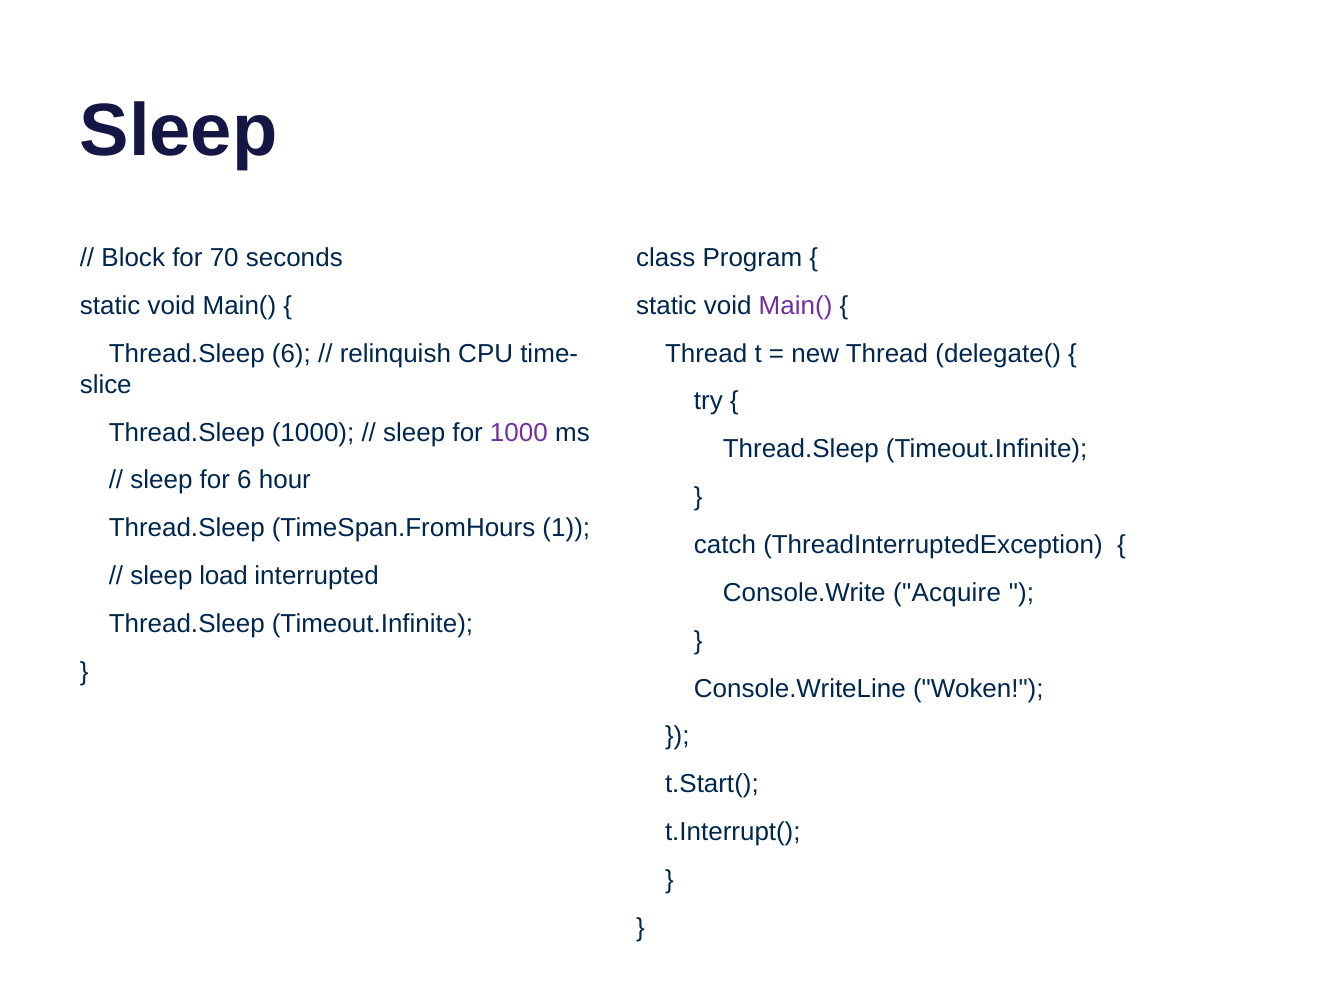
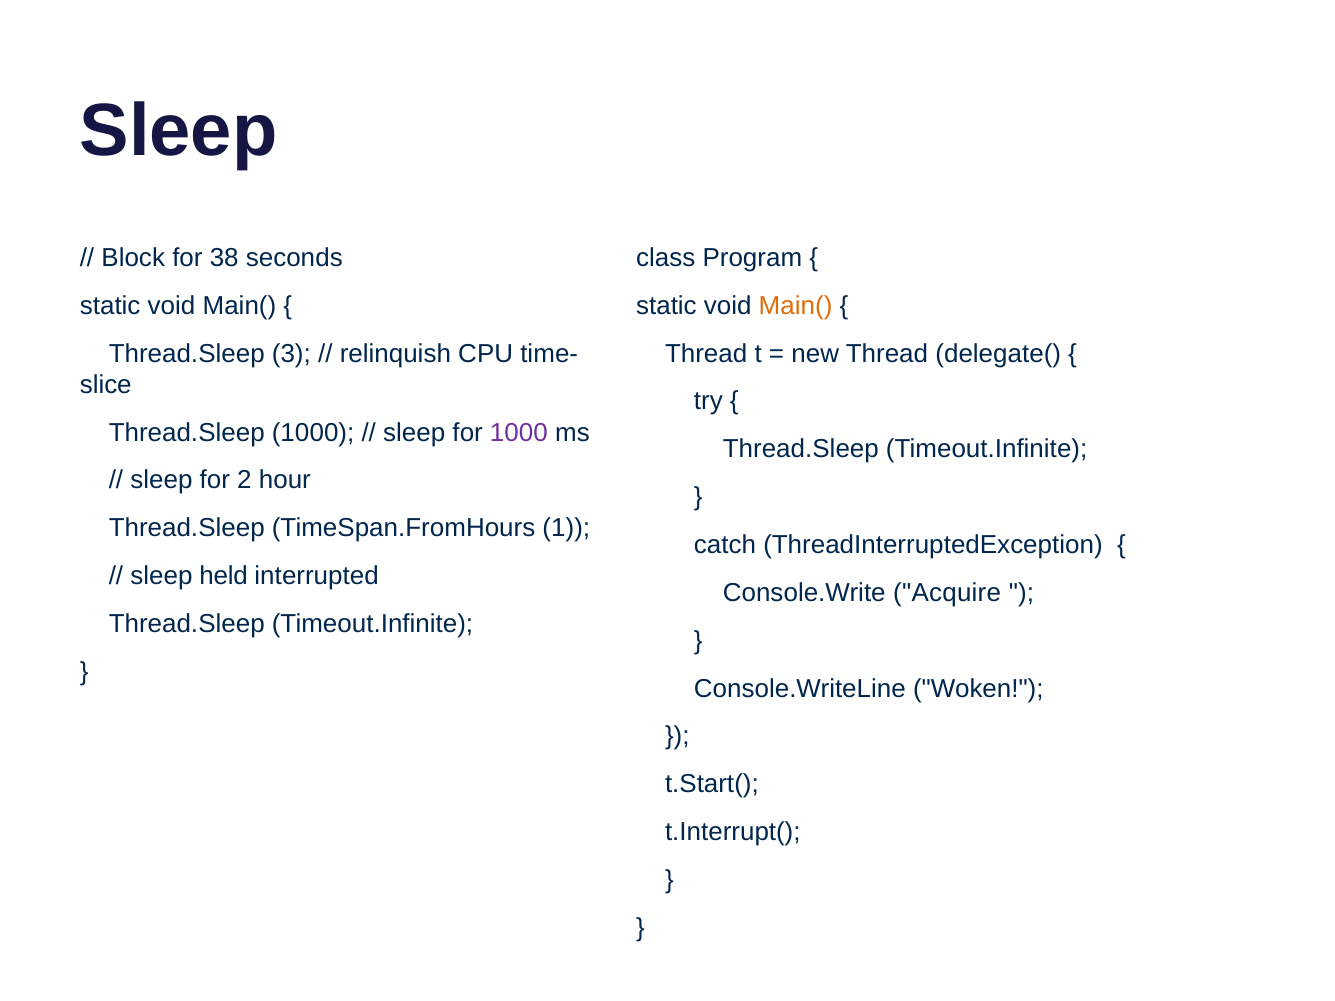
70: 70 -> 38
Main( at (796, 306) colour: purple -> orange
Thread.Sleep 6: 6 -> 3
for 6: 6 -> 2
load: load -> held
